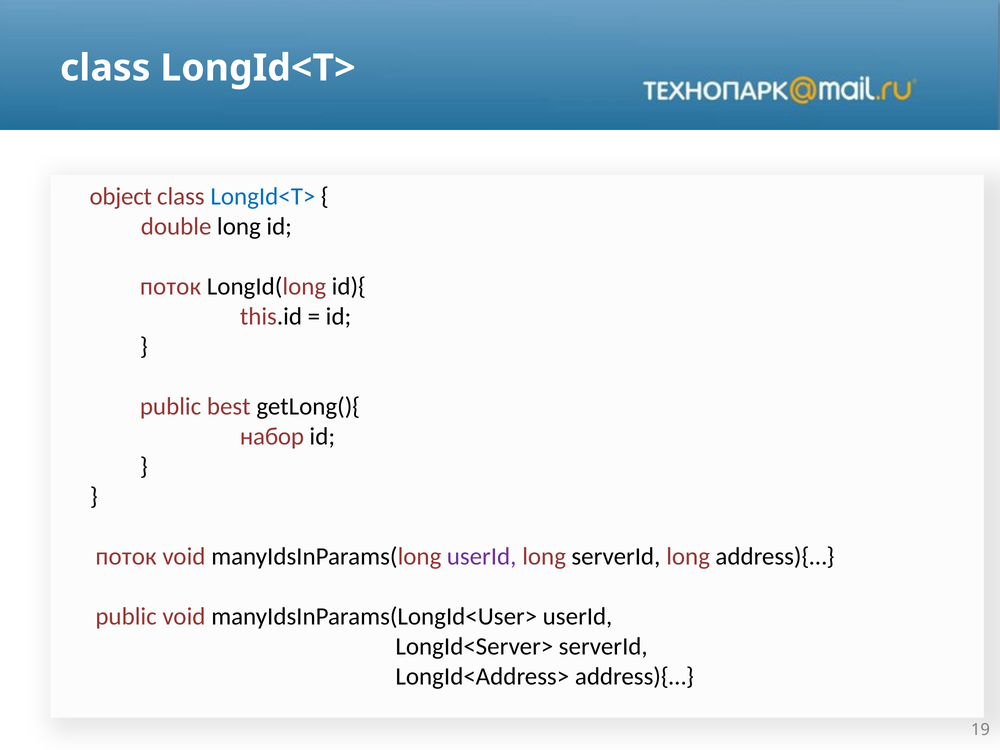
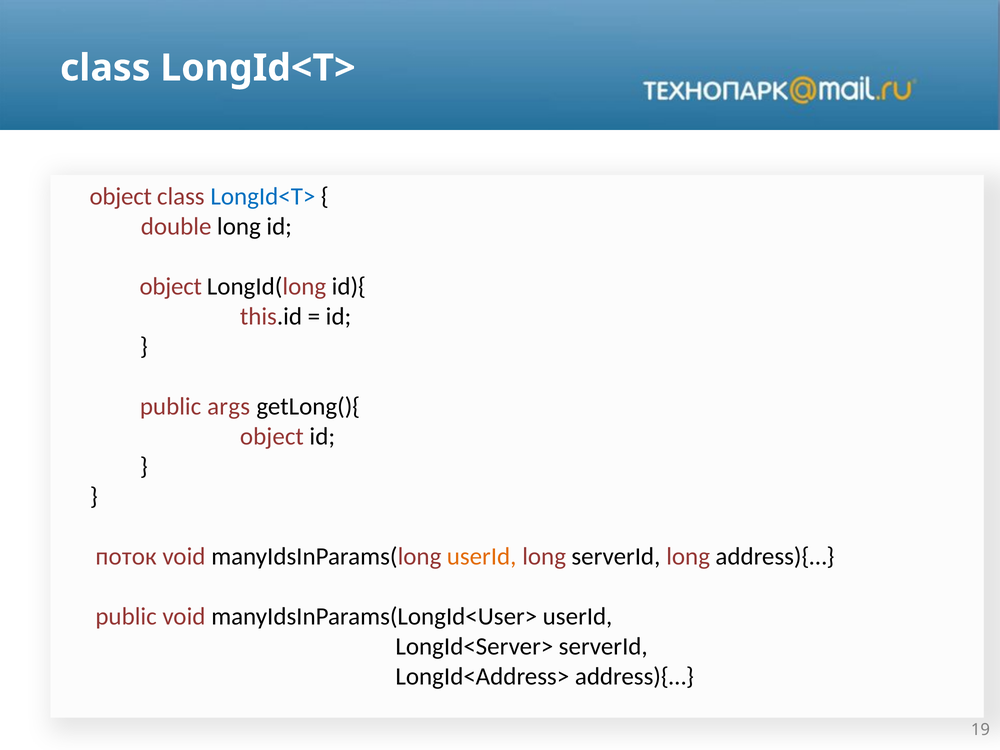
поток at (171, 287): поток -> object
best: best -> args
набор at (272, 437): набор -> object
userId at (482, 557) colour: purple -> orange
